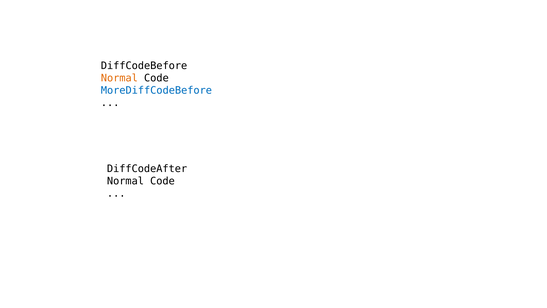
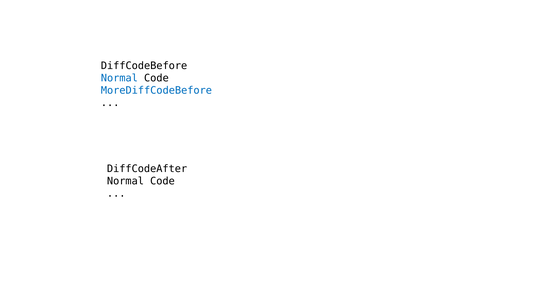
Normal at (119, 78) colour: orange -> blue
